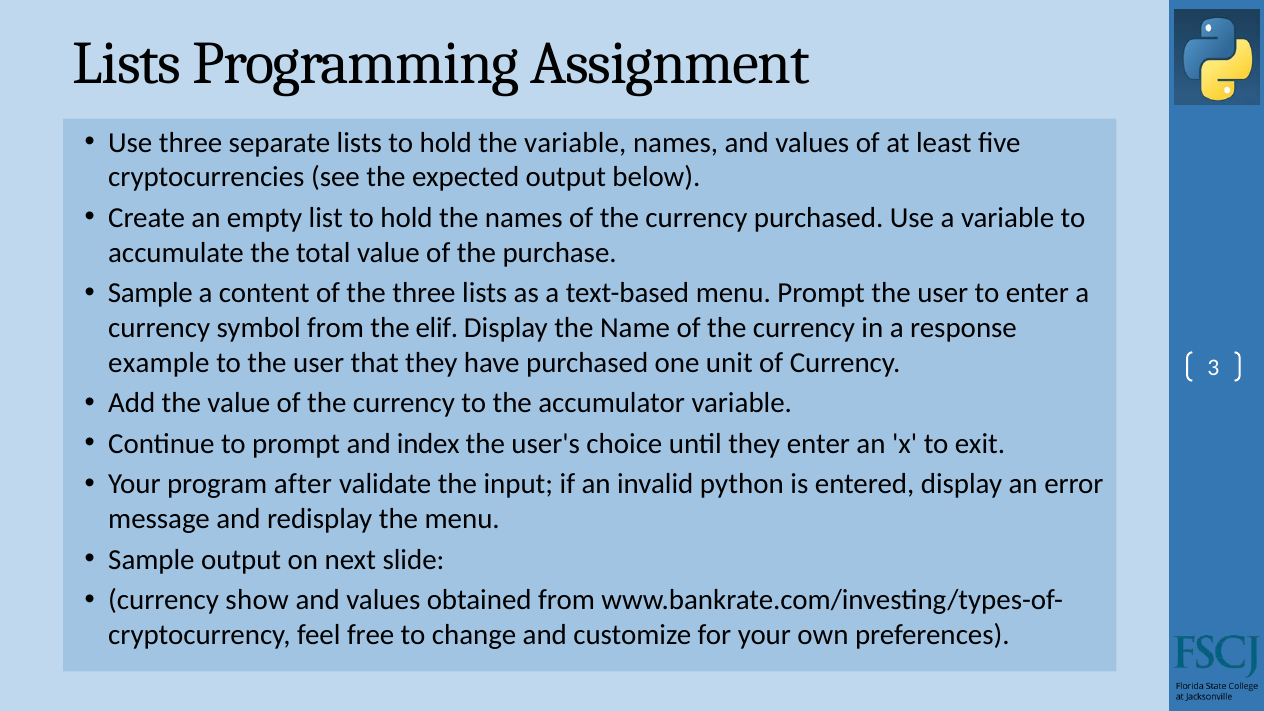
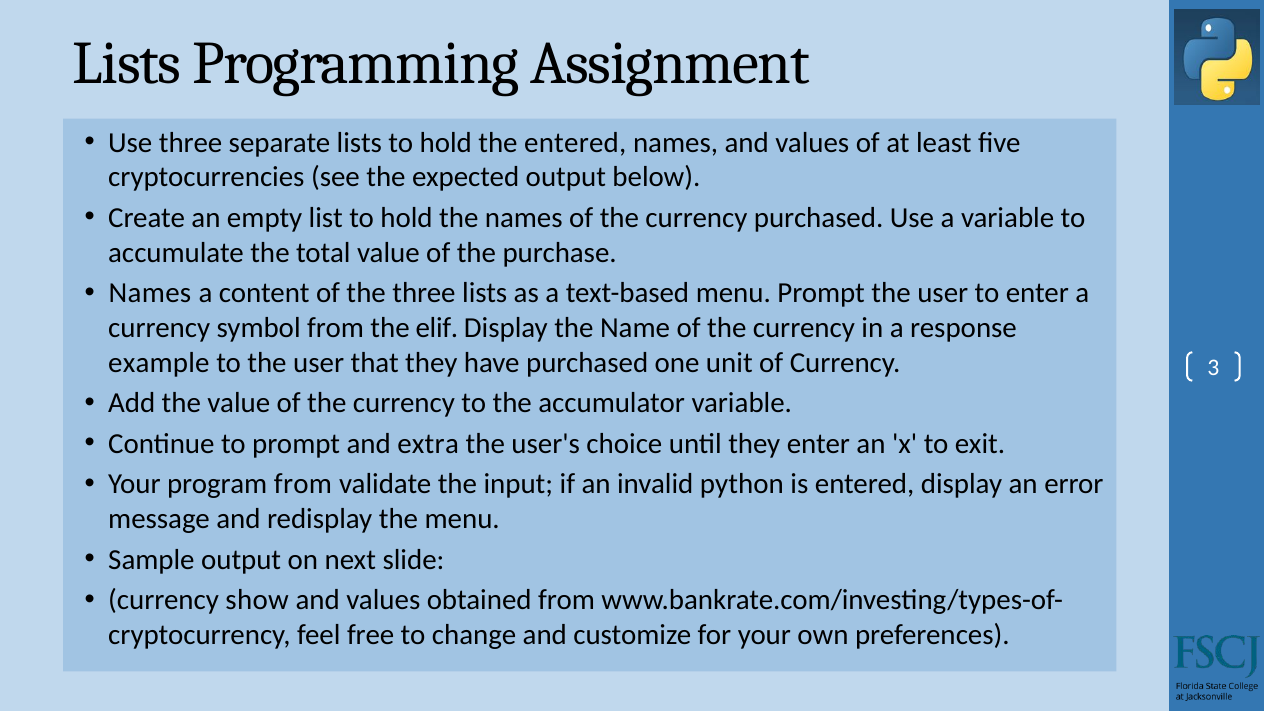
the variable: variable -> entered
Sample at (150, 293): Sample -> Names
index: index -> extra
program after: after -> from
